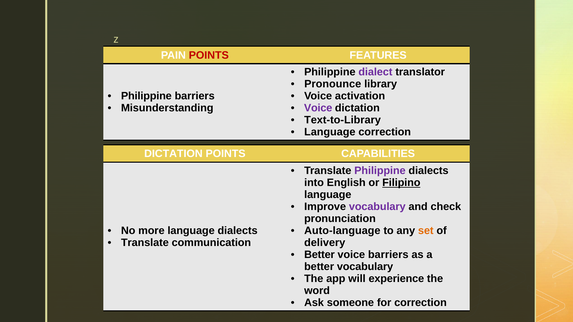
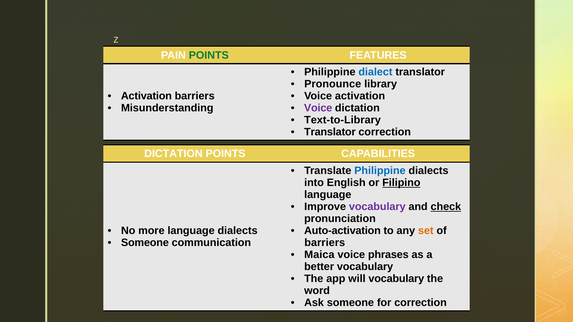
POINTS at (209, 55) colour: red -> green
dialect colour: purple -> blue
Philippine at (146, 96): Philippine -> Activation
Language at (330, 132): Language -> Translator
Philippine at (380, 171) colour: purple -> blue
check underline: none -> present
Auto-language: Auto-language -> Auto-activation
Translate at (145, 243): Translate -> Someone
delivery at (325, 243): delivery -> barriers
Better at (319, 255): Better -> Maica
voice barriers: barriers -> phrases
will experience: experience -> vocabulary
